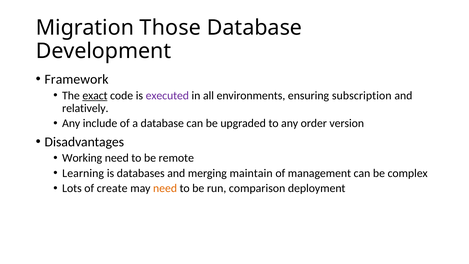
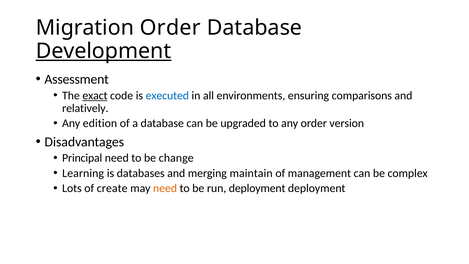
Migration Those: Those -> Order
Development underline: none -> present
Framework: Framework -> Assessment
executed colour: purple -> blue
subscription: subscription -> comparisons
include: include -> edition
Working: Working -> Principal
remote: remote -> change
run comparison: comparison -> deployment
